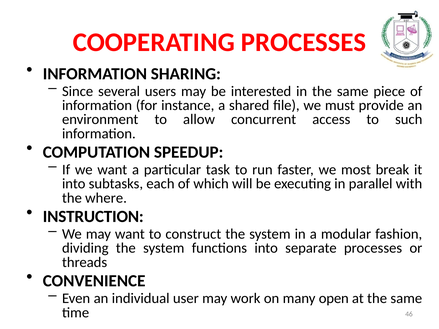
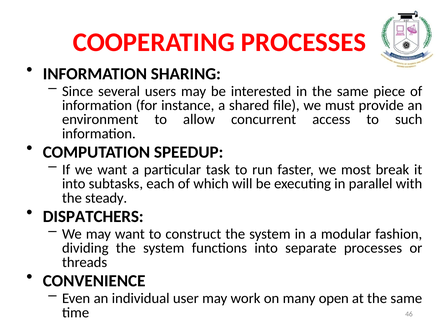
where: where -> steady
INSTRUCTION: INSTRUCTION -> DISPATCHERS
